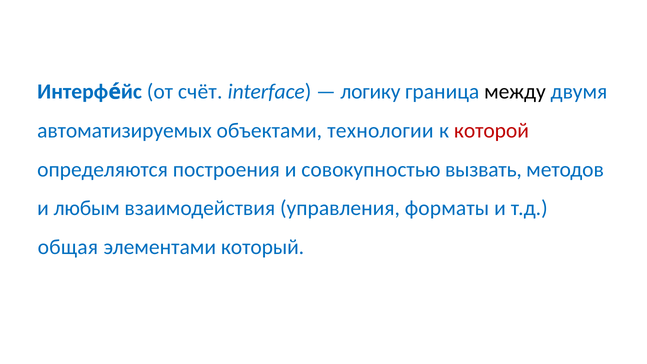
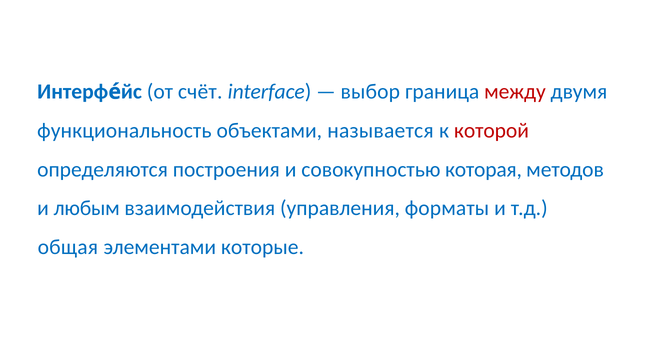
логику: логику -> выбор
между colour: black -> red
автоматизируемых: автоматизируемых -> функциональность
технологии: технологии -> называется
вызвать: вызвать -> которая
который: который -> которые
